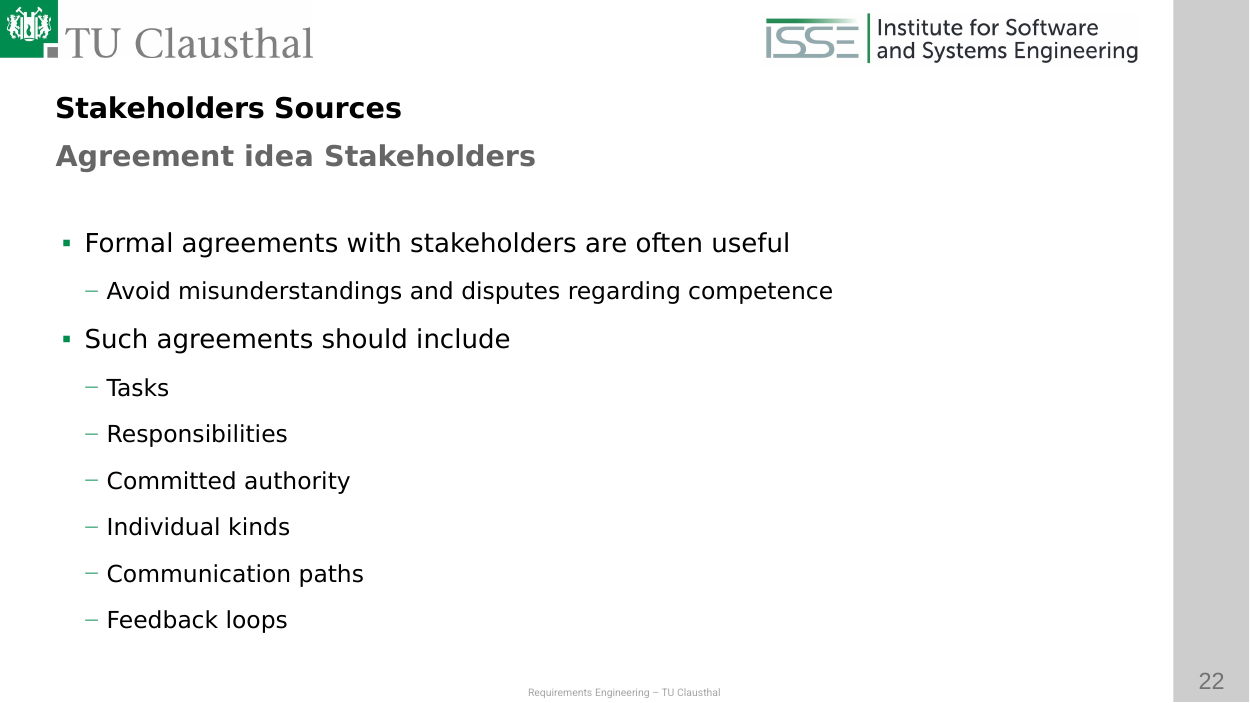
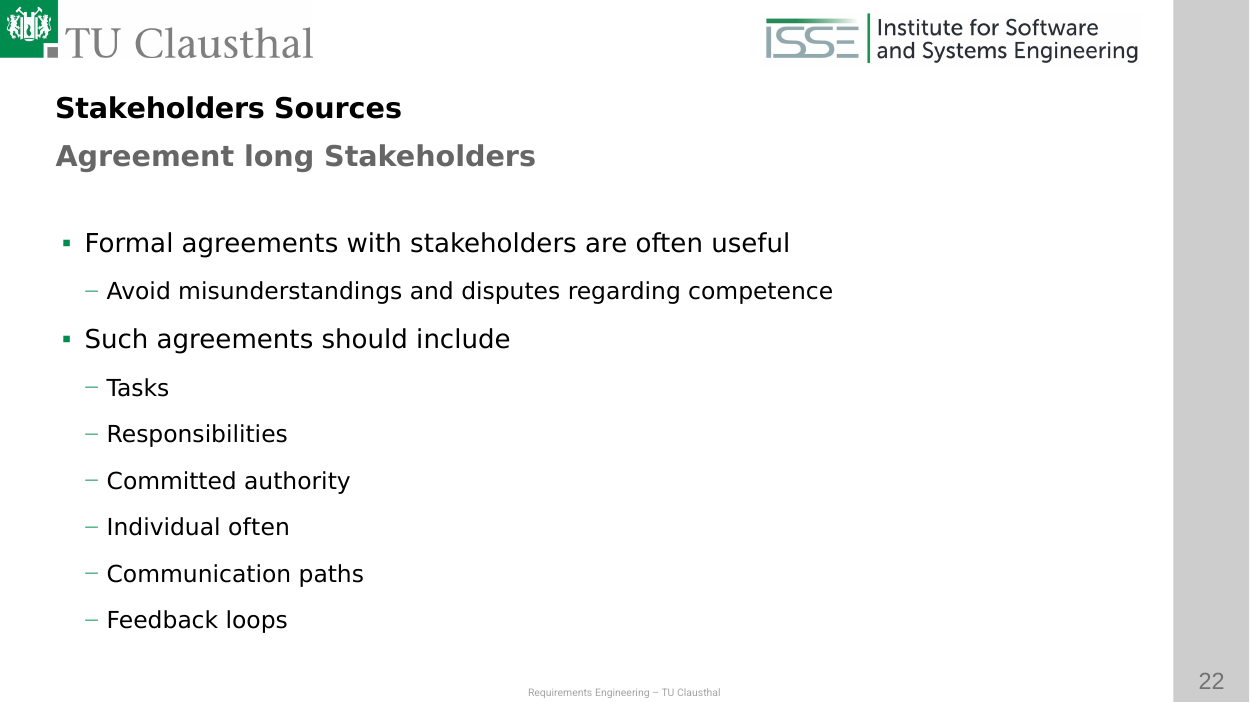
idea: idea -> long
Individual kinds: kinds -> often
